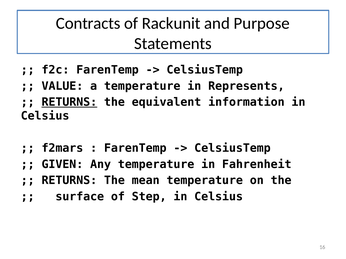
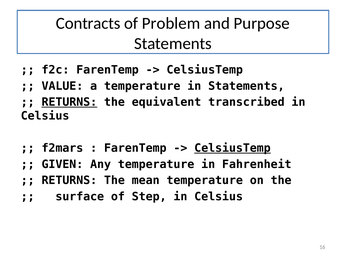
Rackunit: Rackunit -> Problem
in Represents: Represents -> Statements
information: information -> transcribed
CelsiusTemp at (232, 148) underline: none -> present
